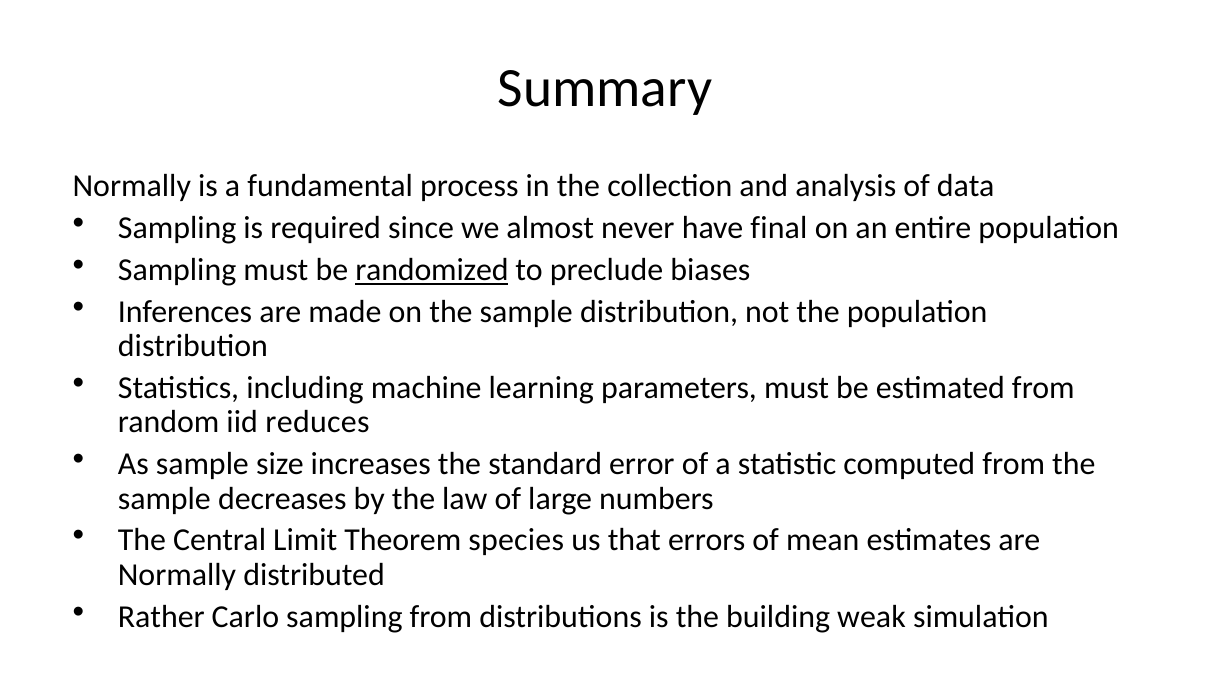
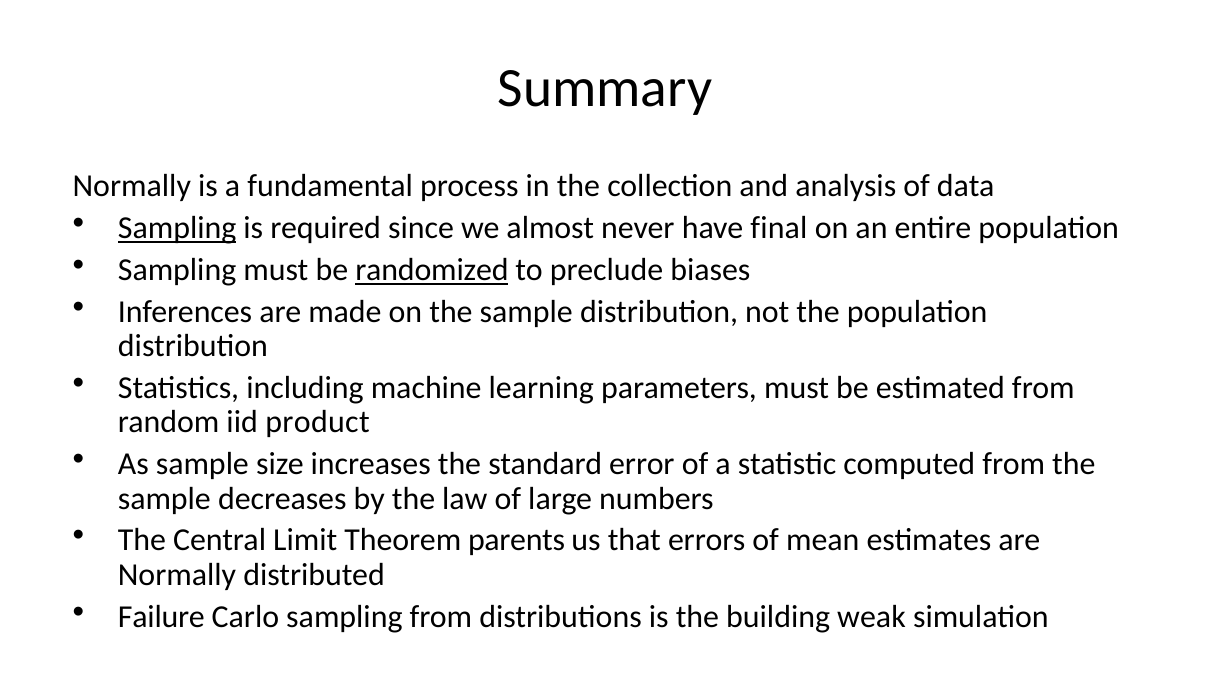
Sampling at (177, 228) underline: none -> present
reduces: reduces -> product
species: species -> parents
Rather: Rather -> Failure
